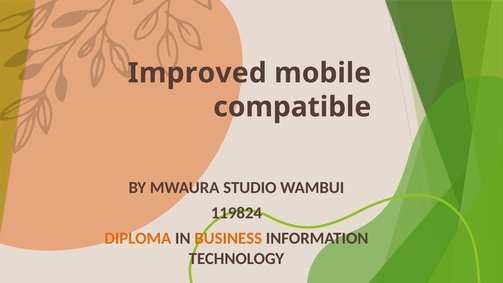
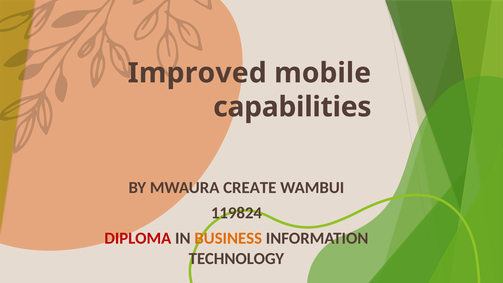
compatible: compatible -> capabilities
STUDIO: STUDIO -> CREATE
DIPLOMA colour: orange -> red
